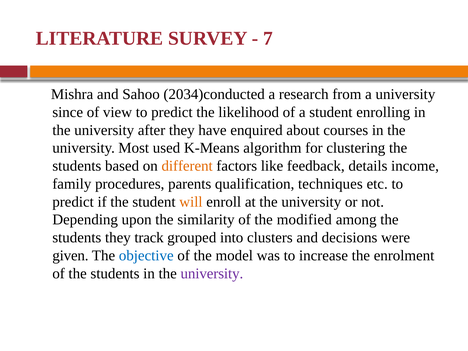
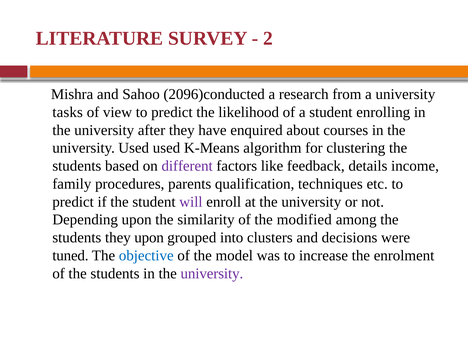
7: 7 -> 2
2034)conducted: 2034)conducted -> 2096)conducted
since: since -> tasks
university Most: Most -> Used
different colour: orange -> purple
will colour: orange -> purple
they track: track -> upon
given: given -> tuned
